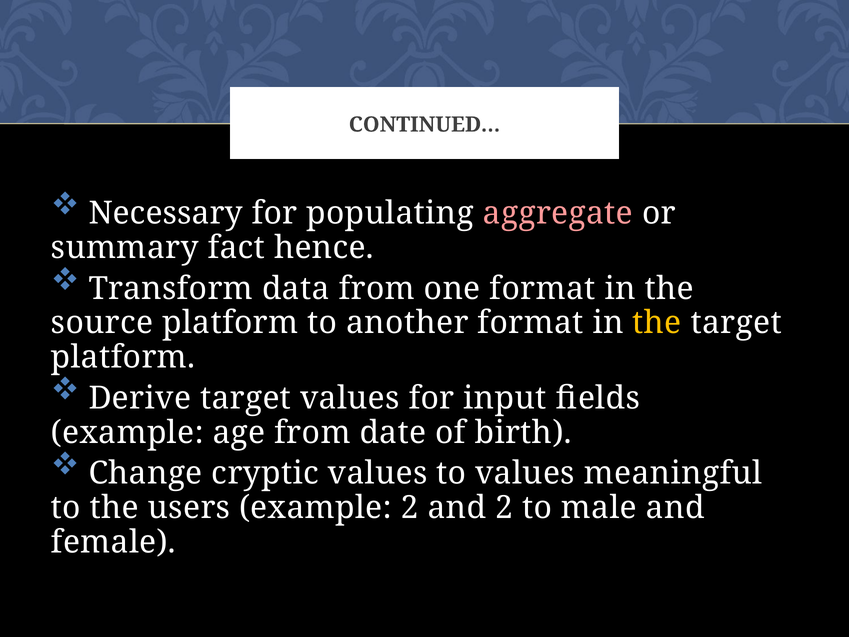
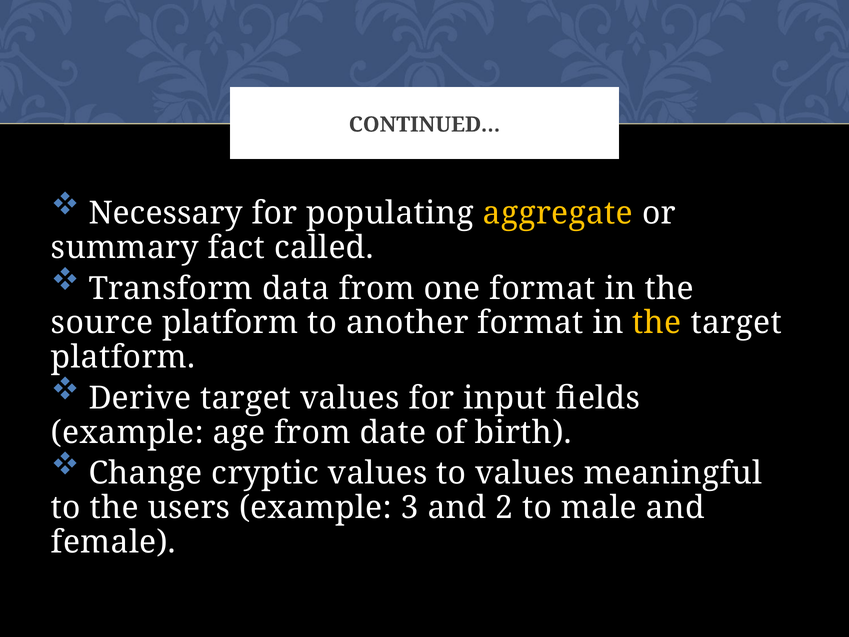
aggregate colour: pink -> yellow
hence: hence -> called
example 2: 2 -> 3
